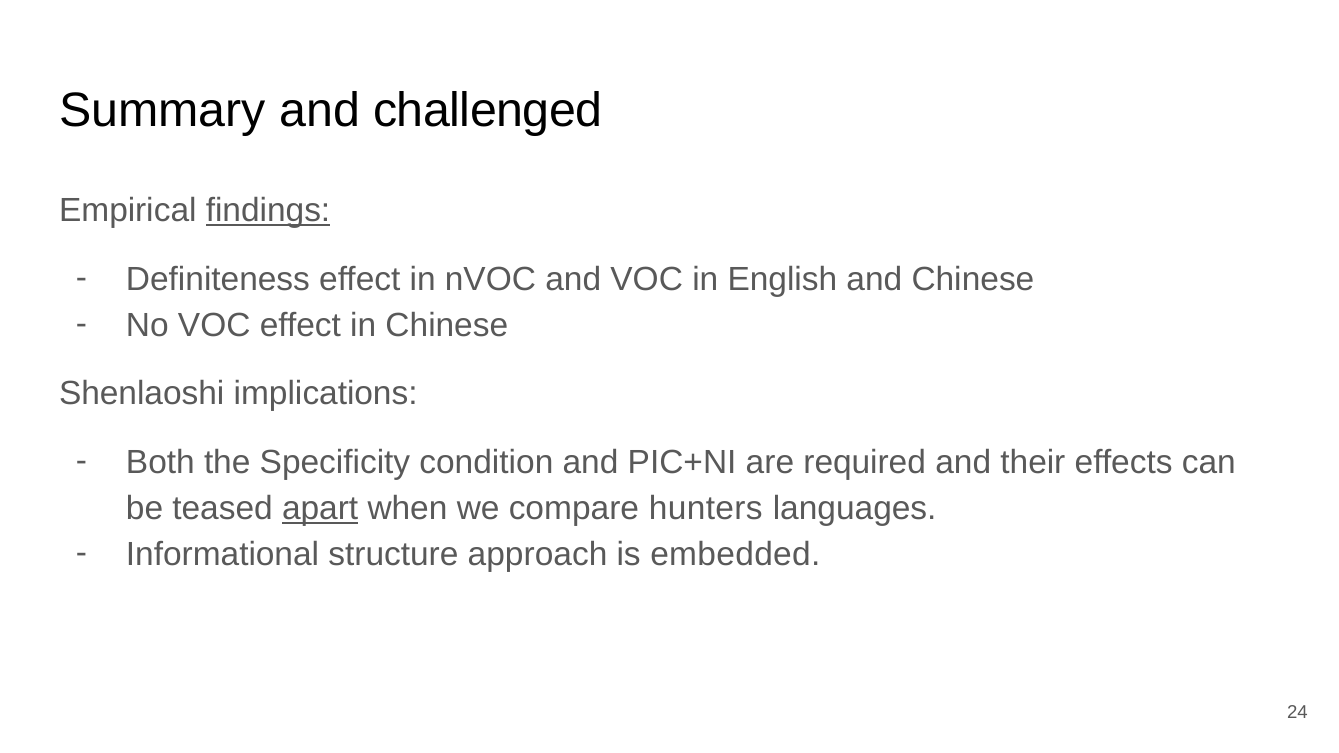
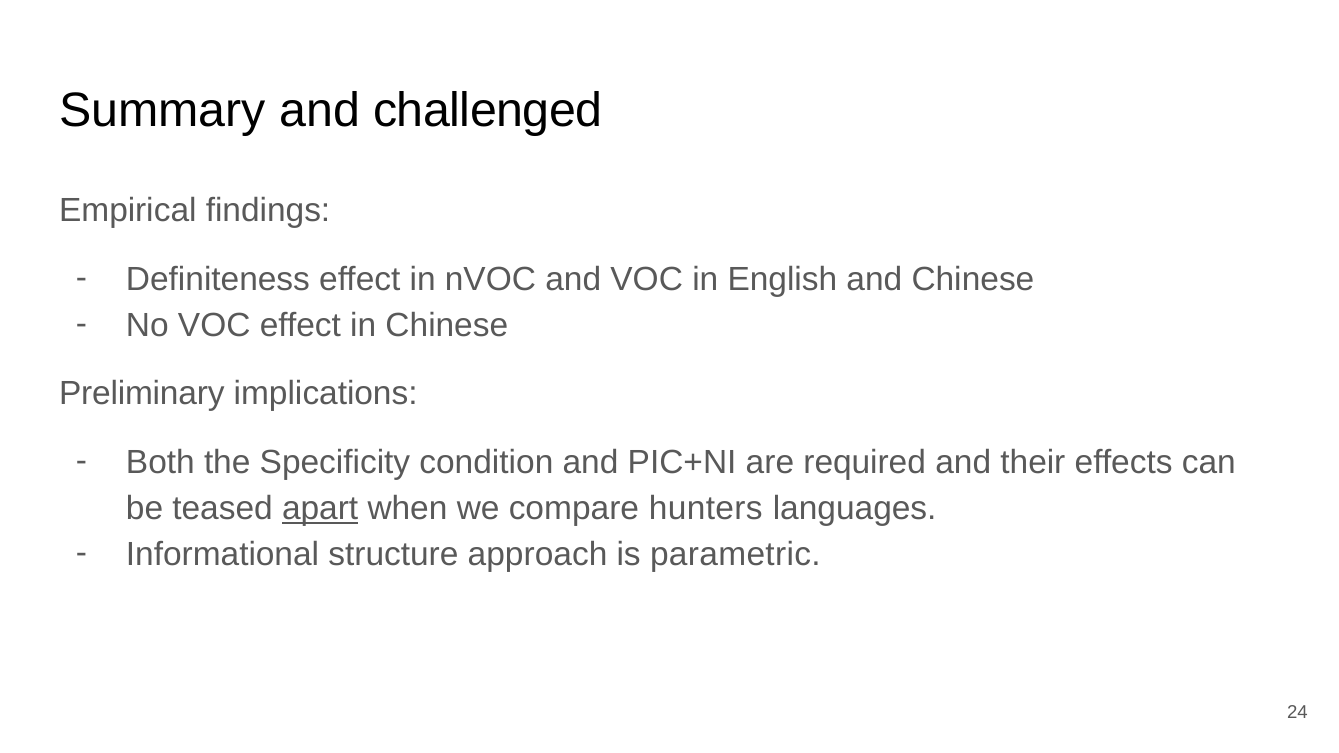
findings underline: present -> none
Shenlaoshi: Shenlaoshi -> Preliminary
embedded: embedded -> parametric
